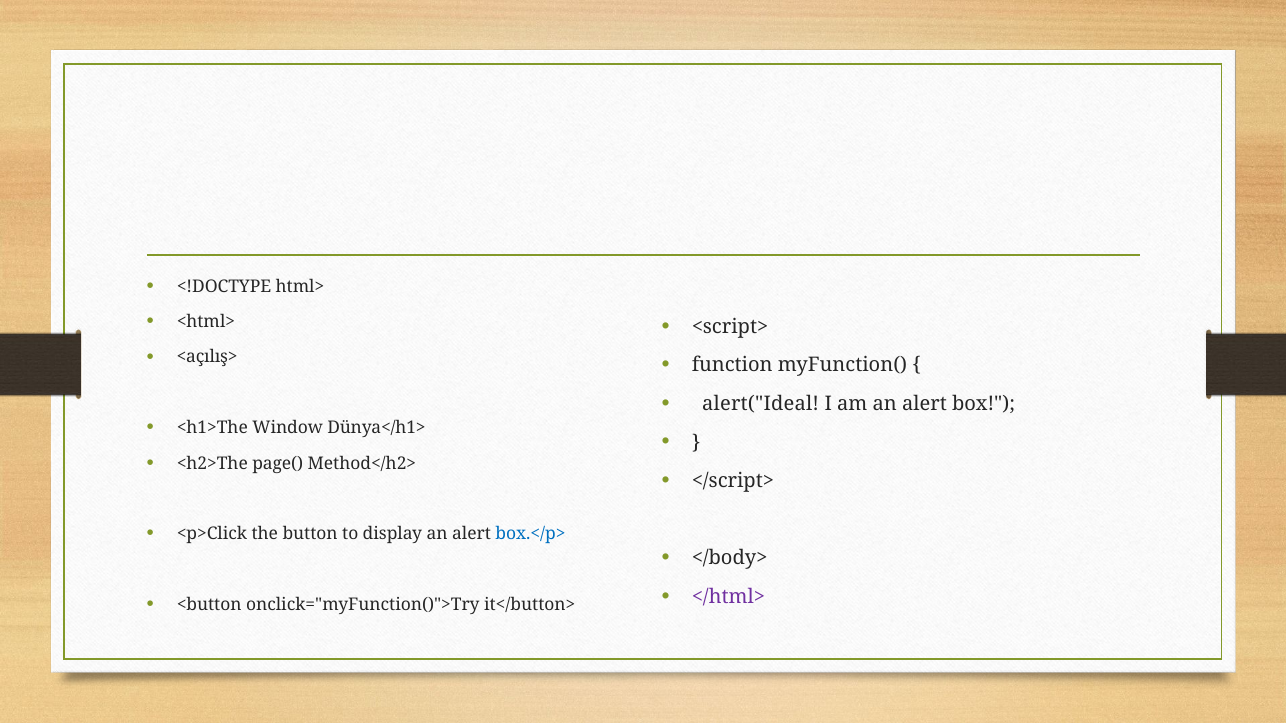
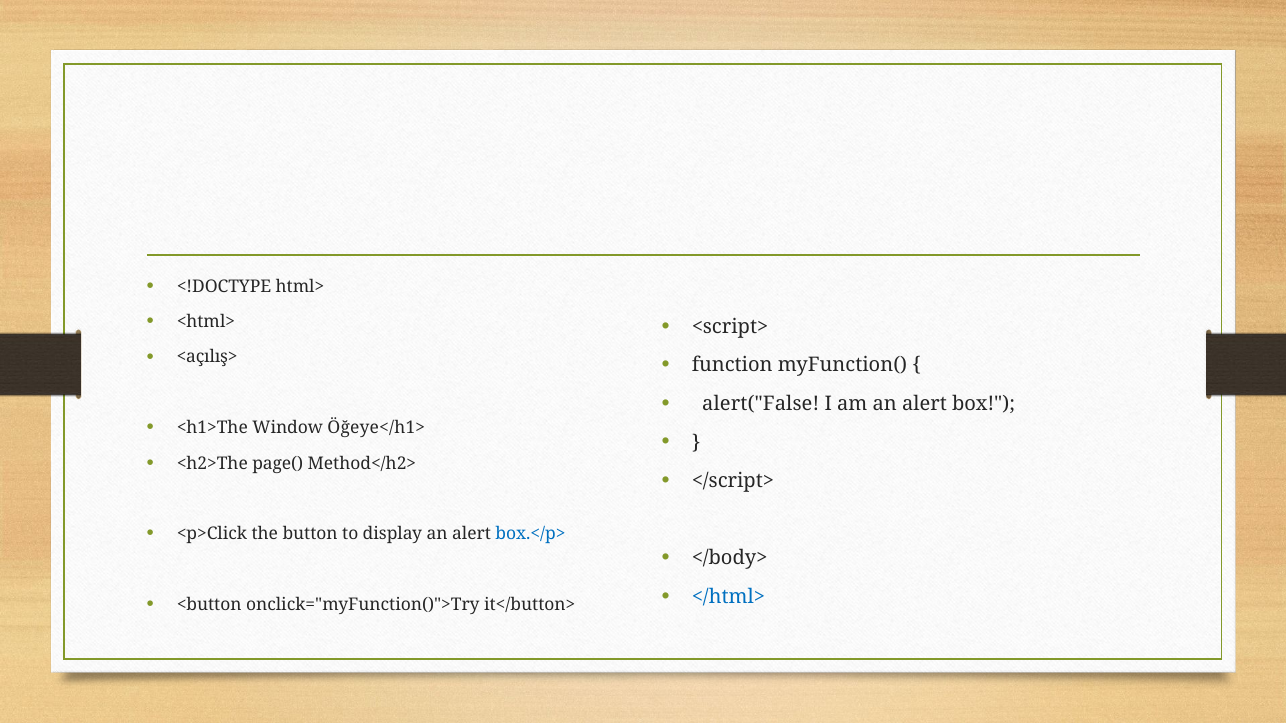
alert("Ideal: alert("Ideal -> alert("False
Dünya</h1>: Dünya</h1> -> Öğeye</h1>
</html> colour: purple -> blue
